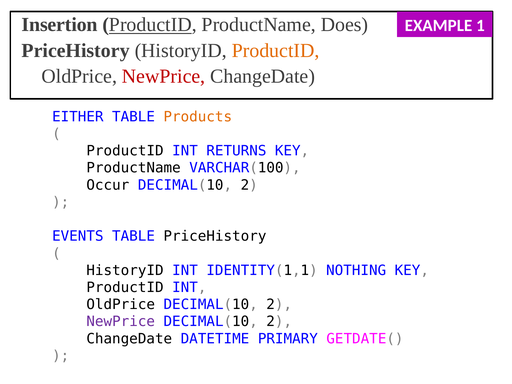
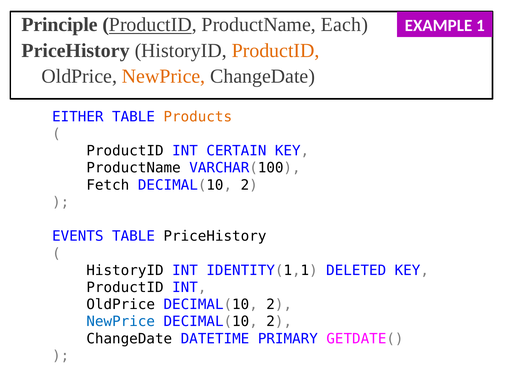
Insertion: Insertion -> Principle
Does: Does -> Each
NewPrice at (164, 76) colour: red -> orange
RETURNS: RETURNS -> CERTAIN
Occur: Occur -> Fetch
NOTHING: NOTHING -> DELETED
NewPrice at (121, 322) colour: purple -> blue
